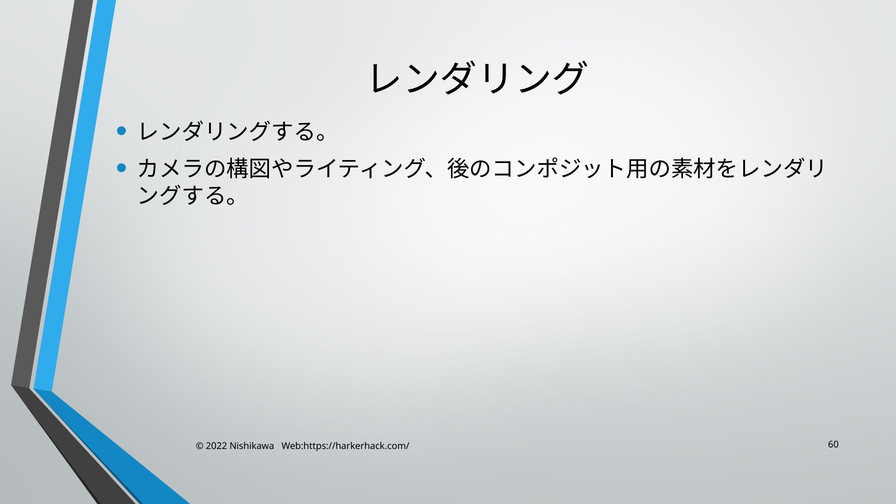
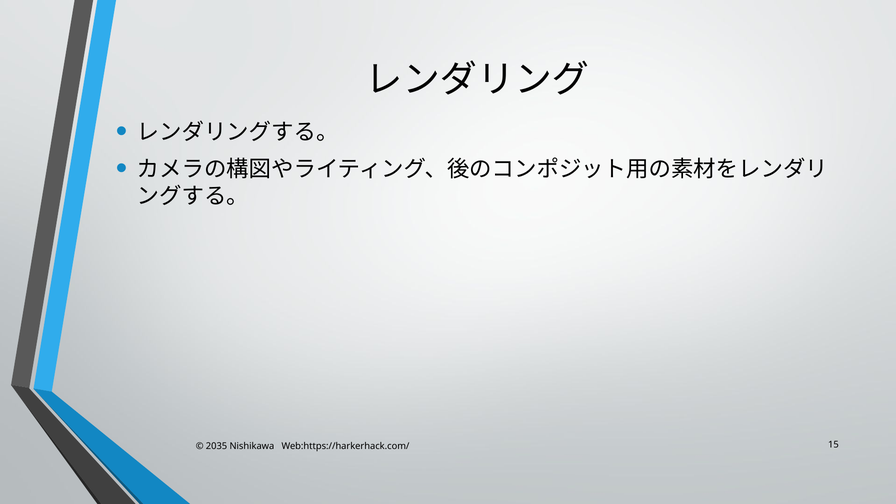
2022: 2022 -> 2035
60: 60 -> 15
